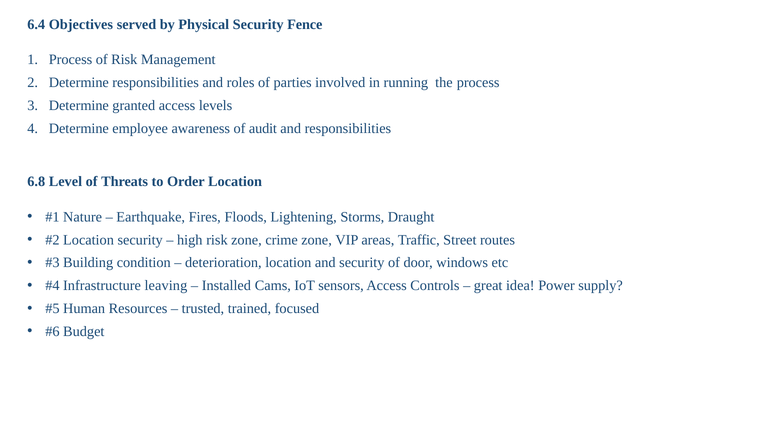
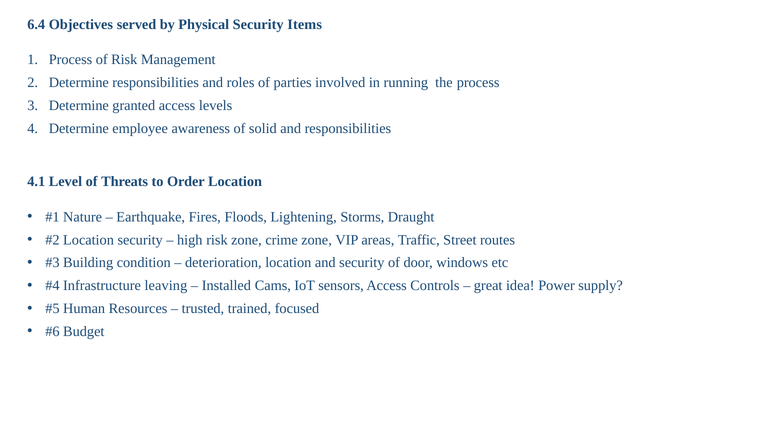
Fence: Fence -> Items
audit: audit -> solid
6.8: 6.8 -> 4.1
